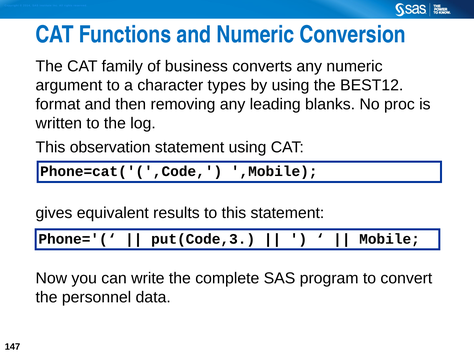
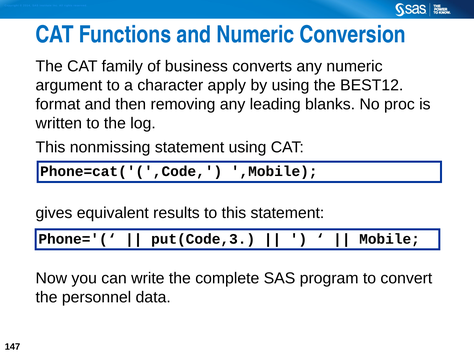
types: types -> apply
observation: observation -> nonmissing
